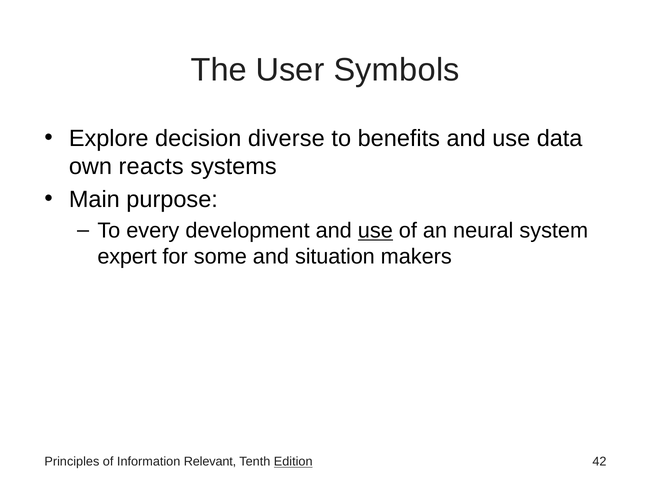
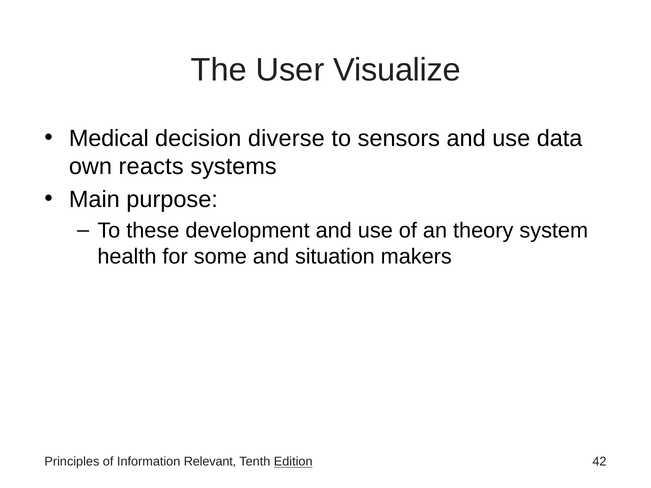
Symbols: Symbols -> Visualize
Explore: Explore -> Medical
benefits: benefits -> sensors
every: every -> these
use at (375, 231) underline: present -> none
neural: neural -> theory
expert: expert -> health
